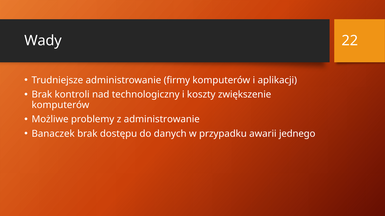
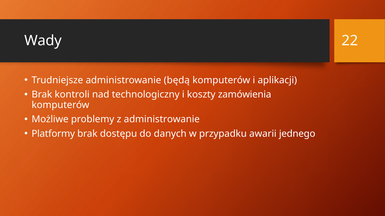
firmy: firmy -> będą
zwiększenie: zwiększenie -> zamówienia
Banaczek: Banaczek -> Platformy
